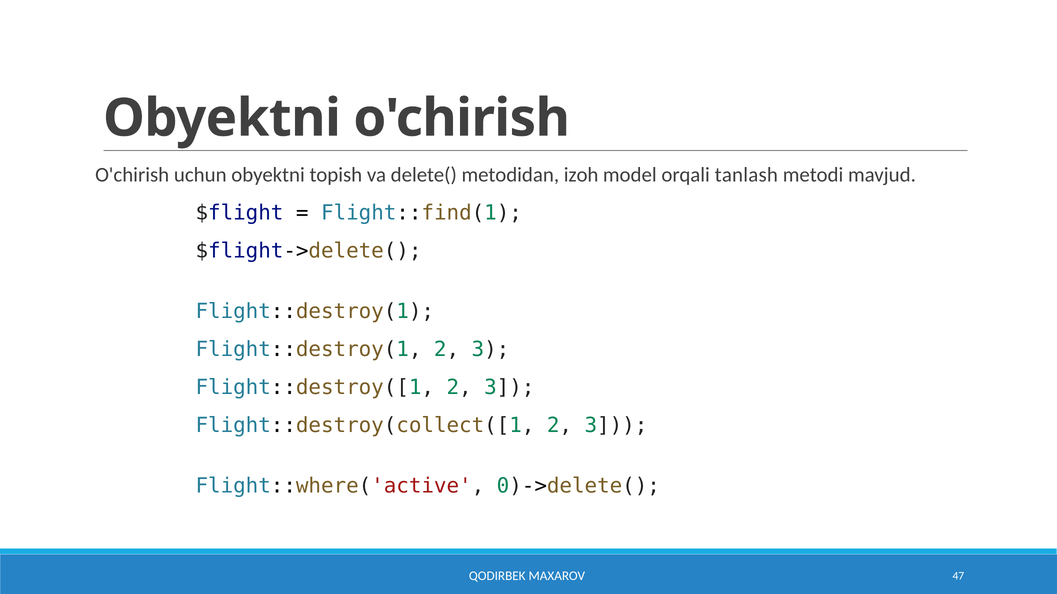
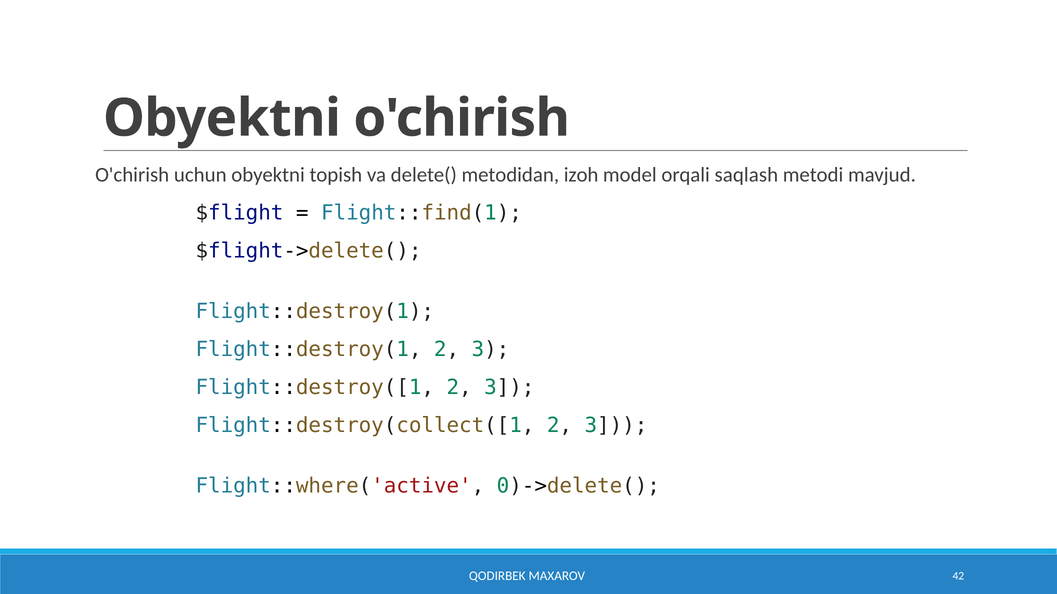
tanlash: tanlash -> saqlash
47: 47 -> 42
